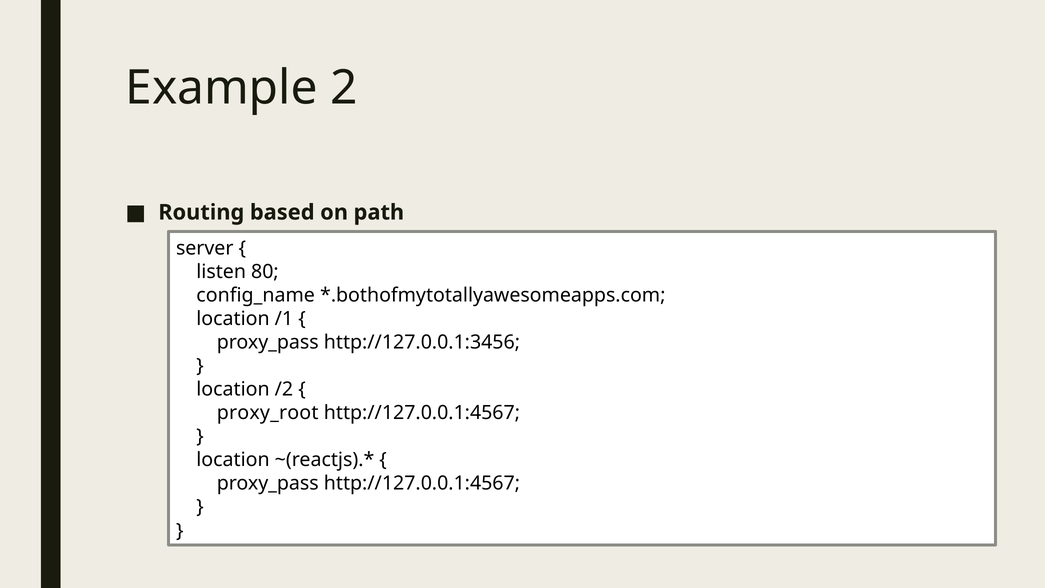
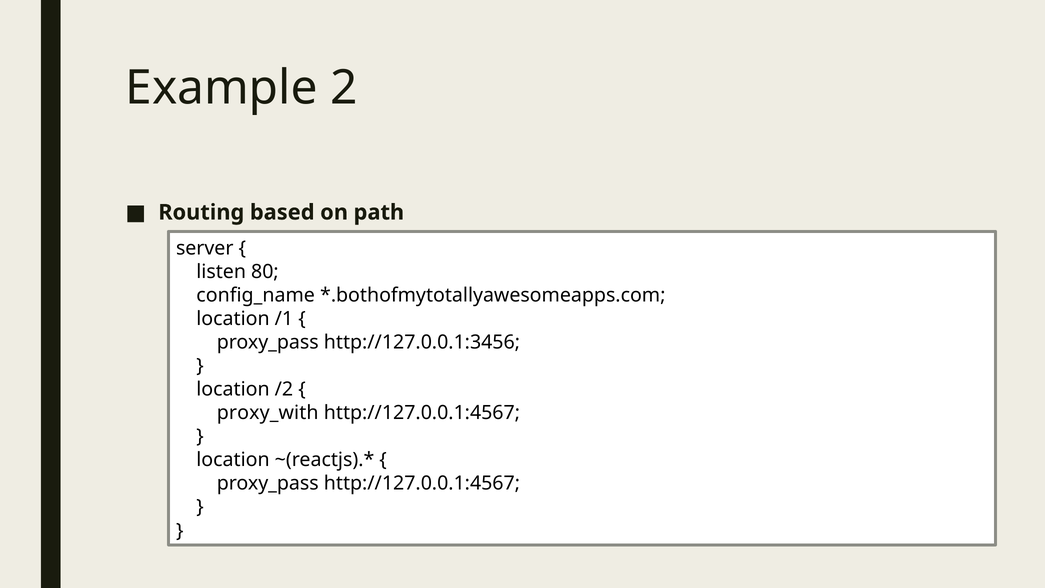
proxy_root: proxy_root -> proxy_with
